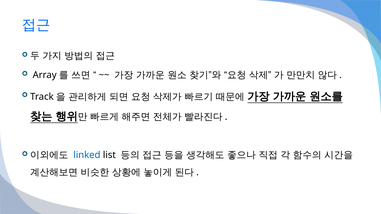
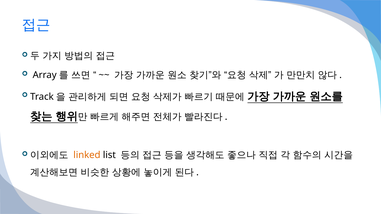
linked colour: blue -> orange
